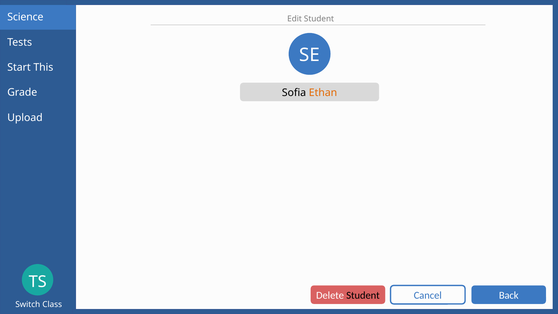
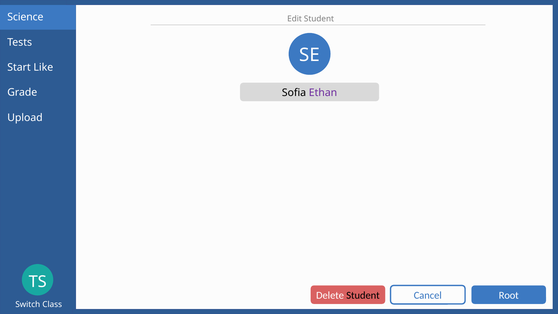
This: This -> Like
Ethan colour: orange -> purple
Back: Back -> Root
